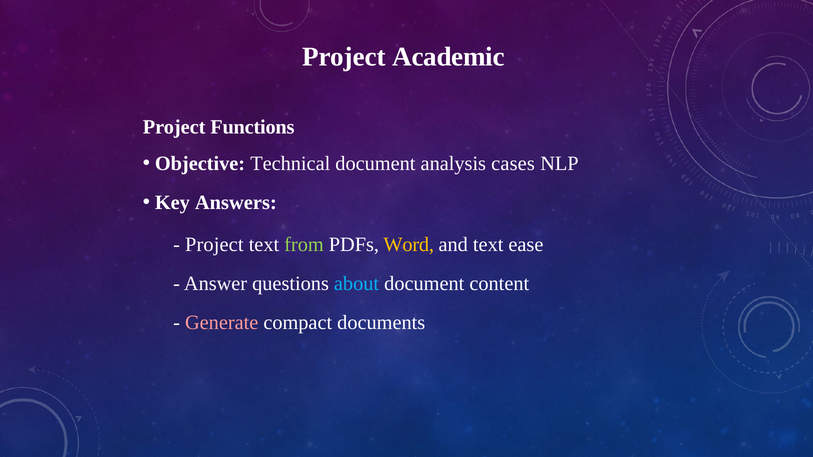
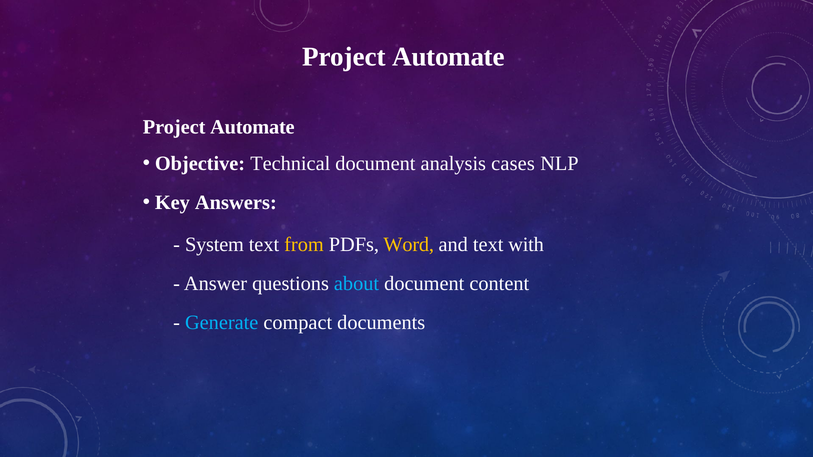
Academic at (448, 57): Academic -> Automate
Functions at (252, 127): Functions -> Automate
Project at (214, 245): Project -> System
from colour: light green -> yellow
ease: ease -> with
Generate colour: pink -> light blue
